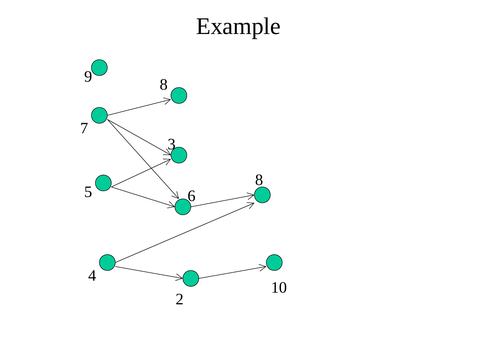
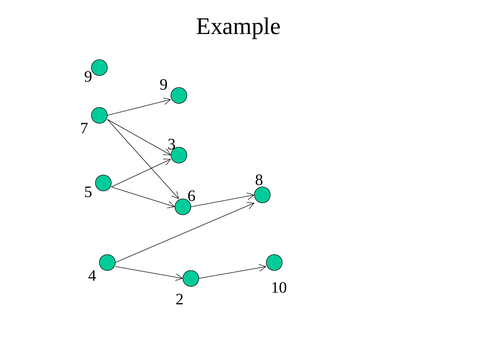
9 8: 8 -> 9
